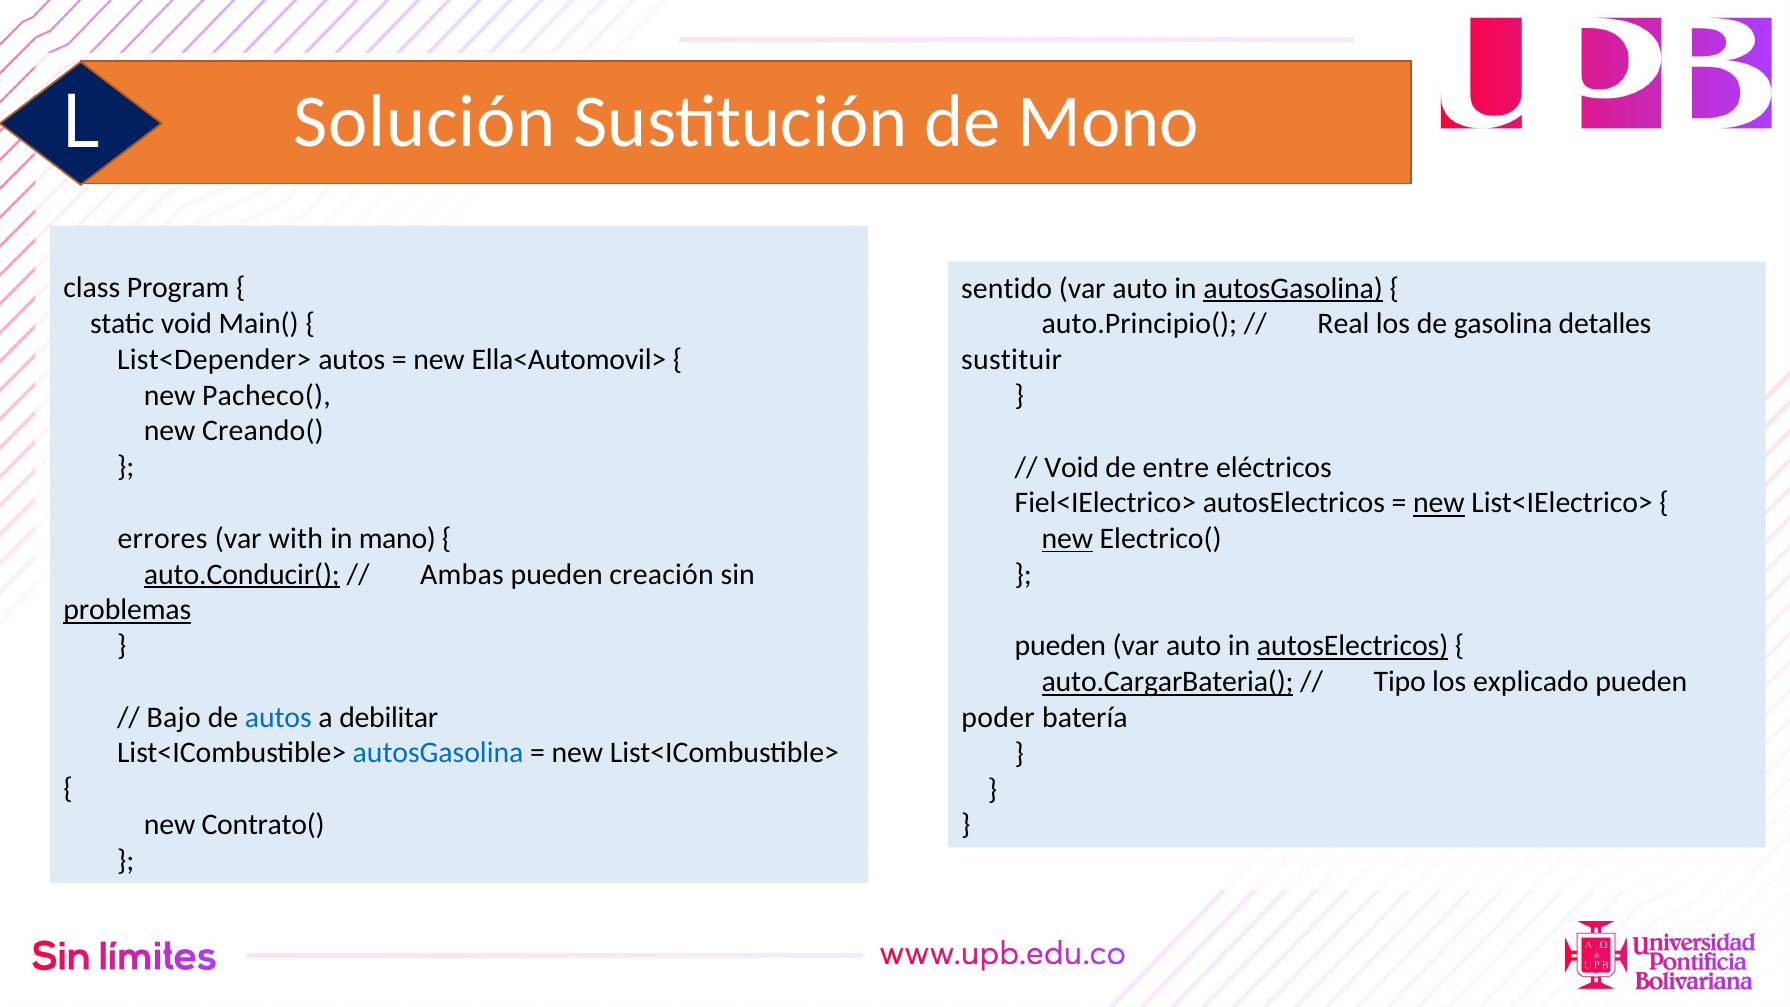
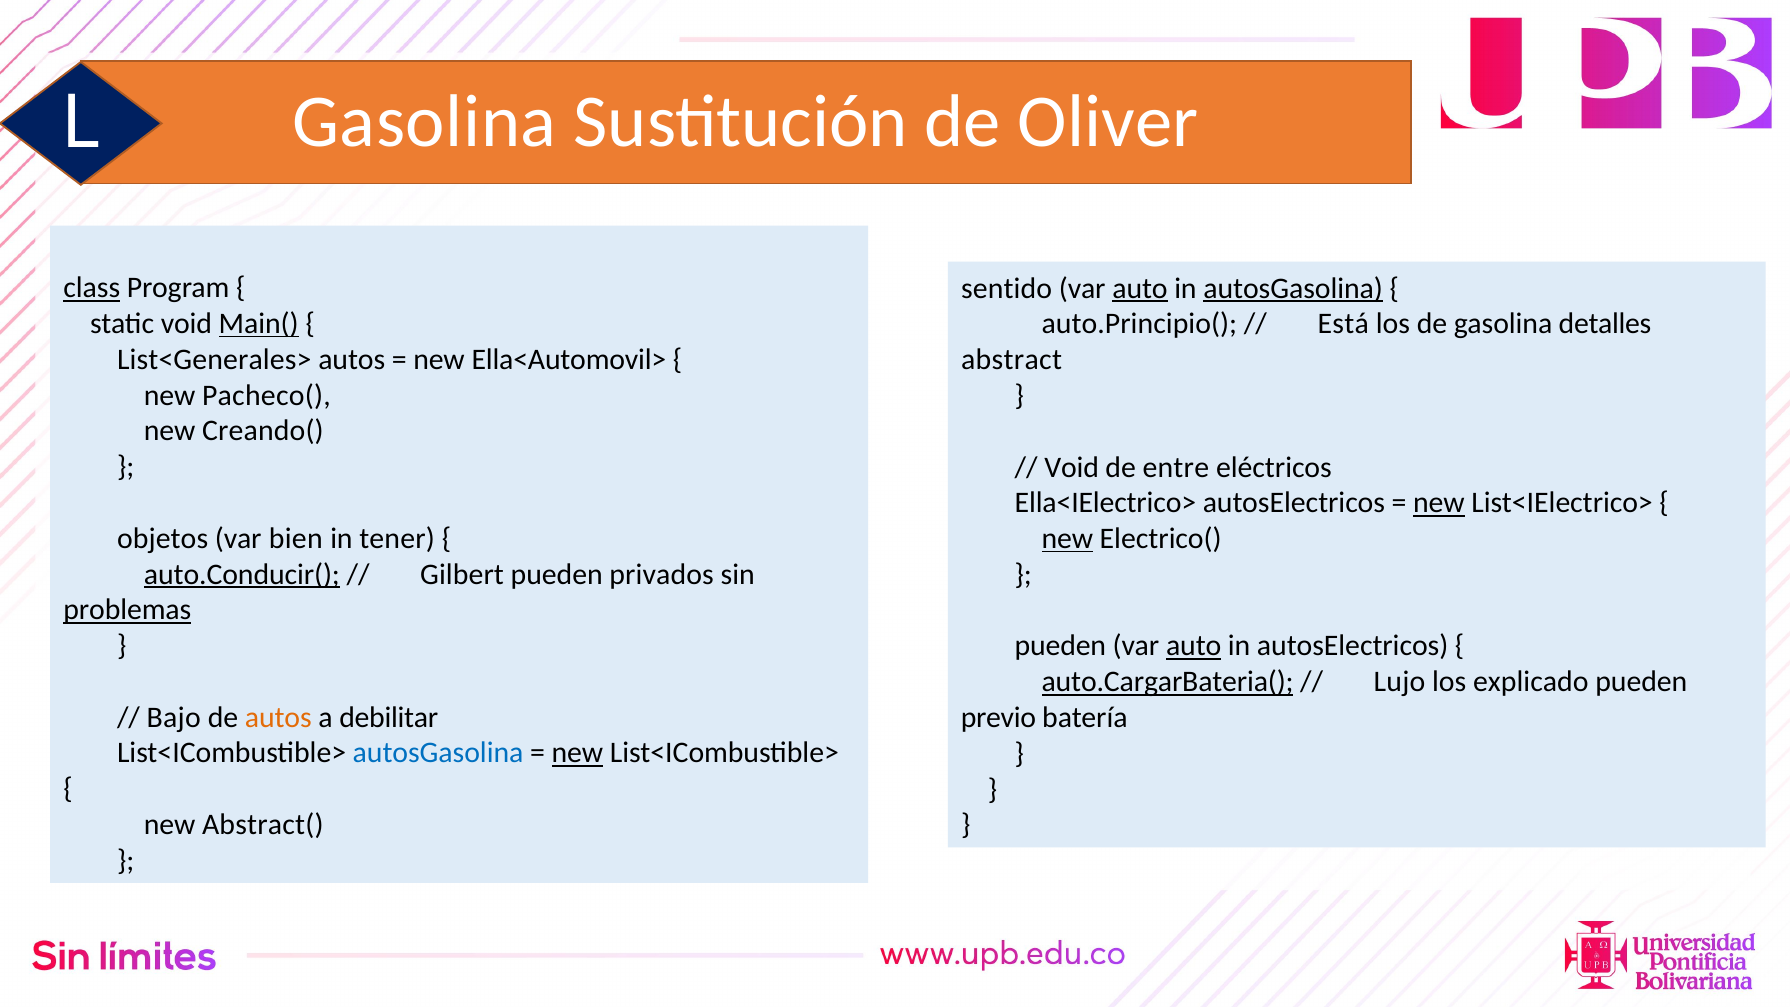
Solución at (424, 122): Solución -> Gasolina
Mono: Mono -> Oliver
class underline: none -> present
auto at (1140, 288) underline: none -> present
Main( underline: none -> present
Real: Real -> Está
List<Depender>: List<Depender> -> List<Generales>
sustituir: sustituir -> abstract
Fiel<IElectrico>: Fiel<IElectrico> -> Ella<IElectrico>
errores: errores -> objetos
with: with -> bien
mano: mano -> tener
Ambas: Ambas -> Gilbert
creación: creación -> privados
auto at (1194, 646) underline: none -> present
autosElectricos at (1353, 646) underline: present -> none
Tipo: Tipo -> Lujo
autos at (278, 717) colour: blue -> orange
poder: poder -> previo
new at (577, 753) underline: none -> present
Contrato(: Contrato( -> Abstract(
